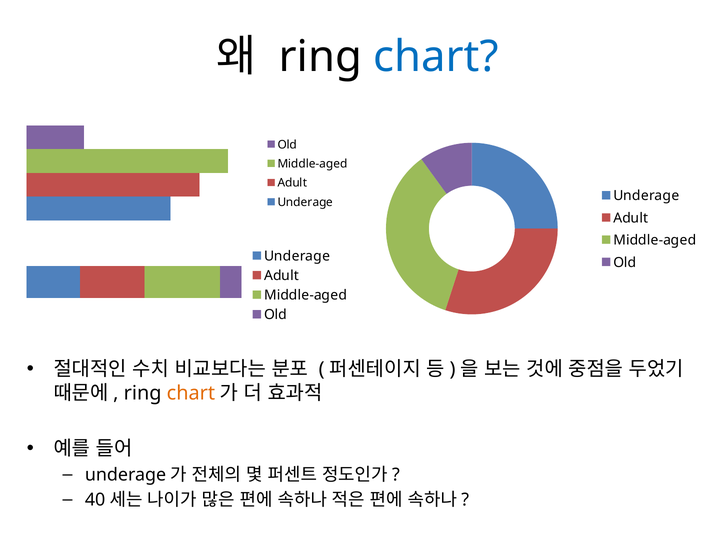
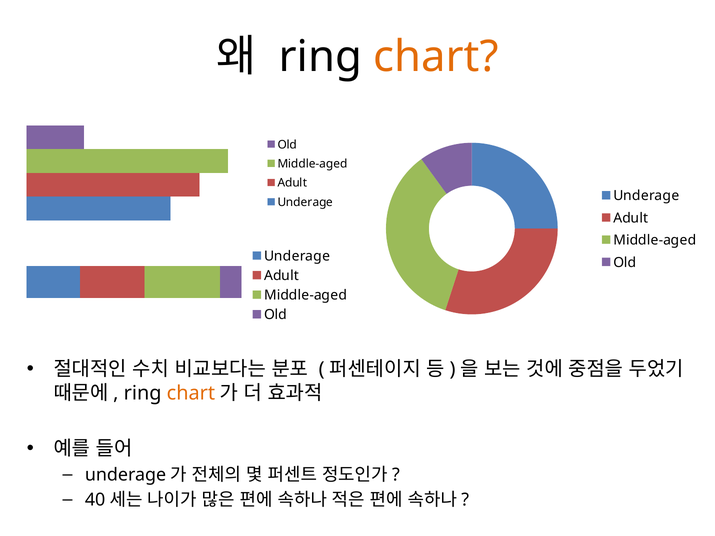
chart at (436, 57) colour: blue -> orange
